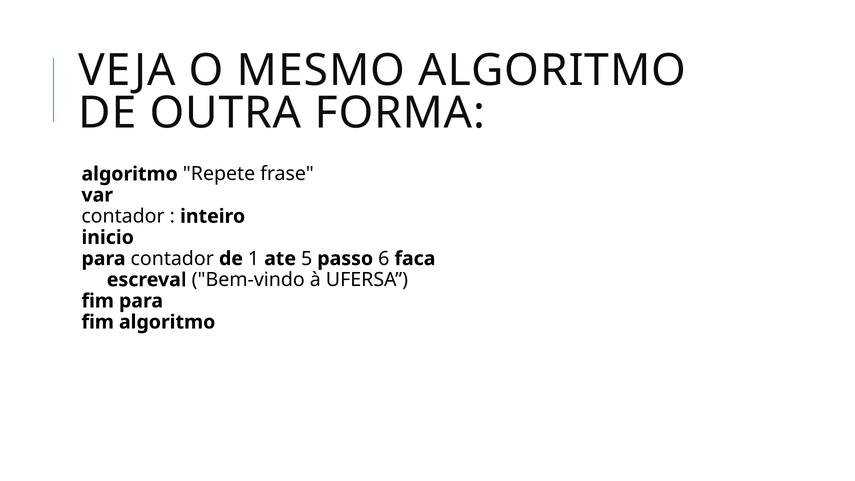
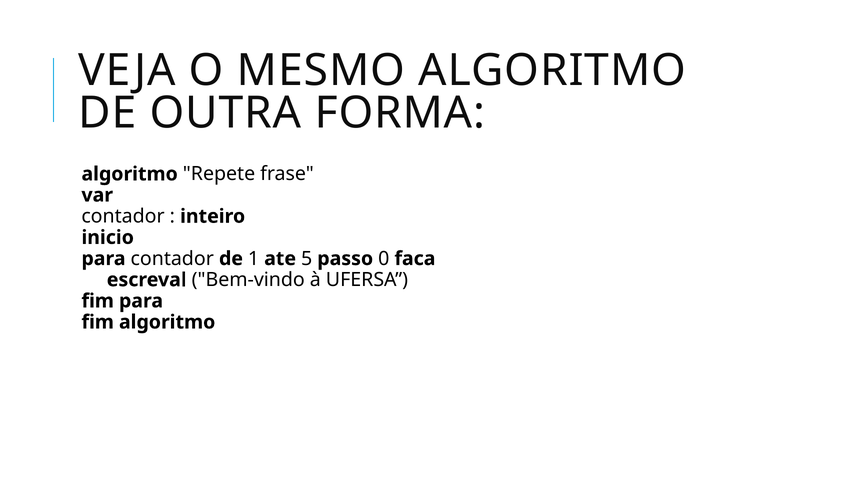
6: 6 -> 0
